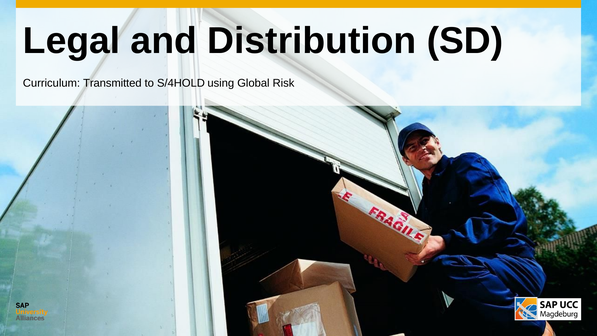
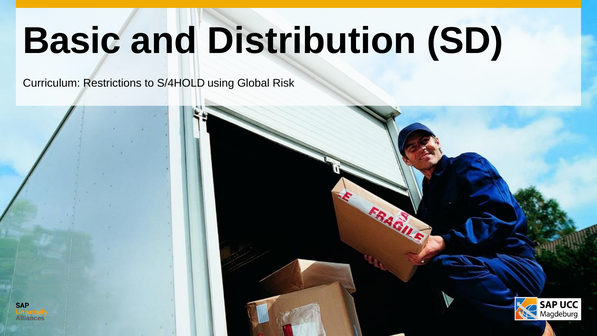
Legal: Legal -> Basic
Transmitted: Transmitted -> Restrictions
